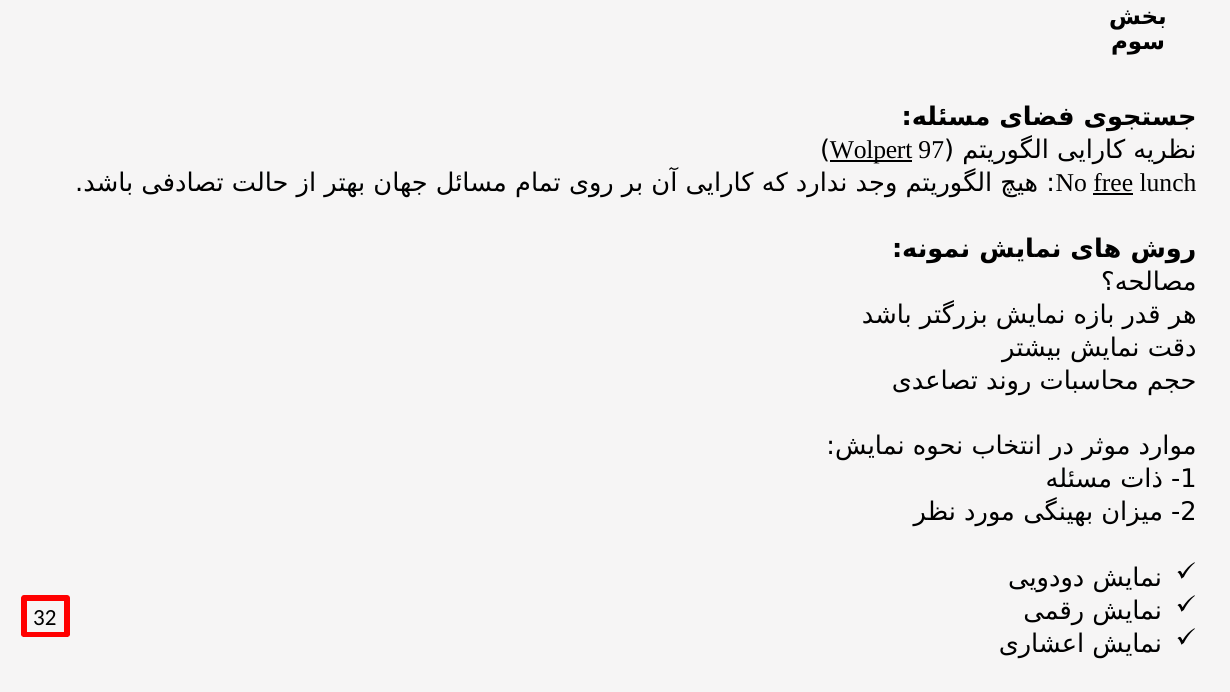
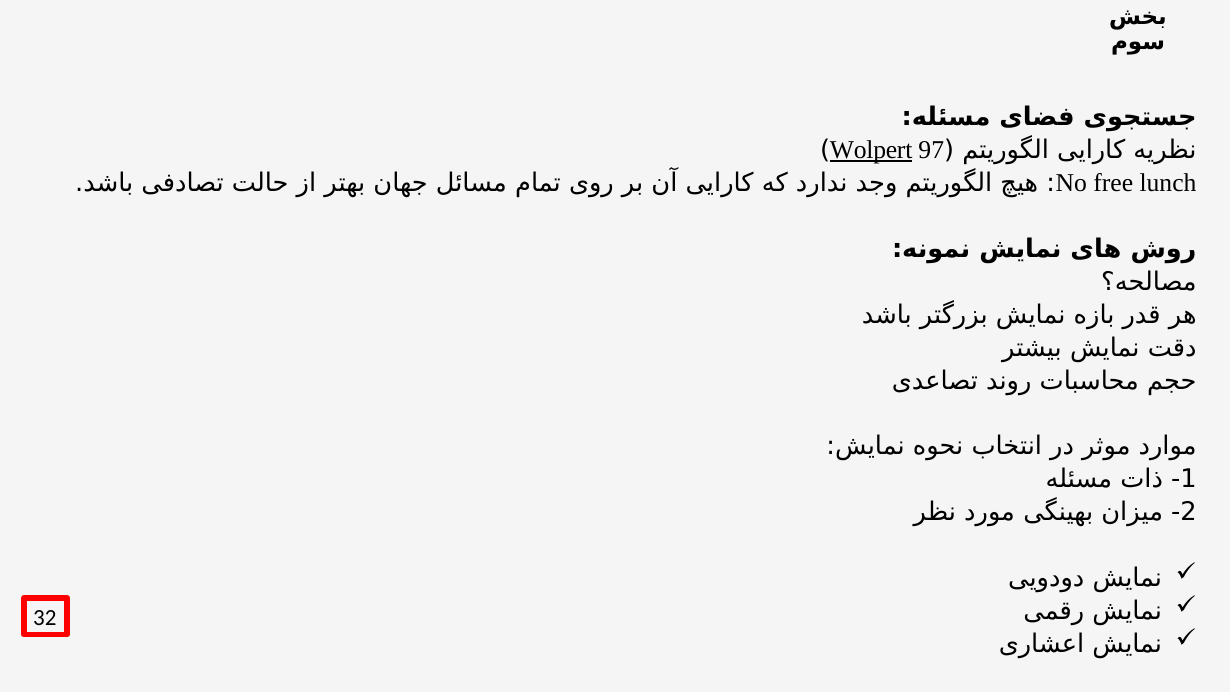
free underline: present -> none
